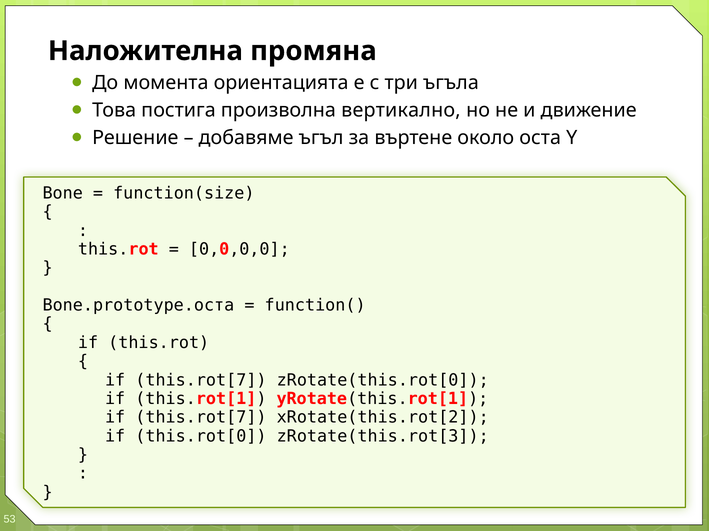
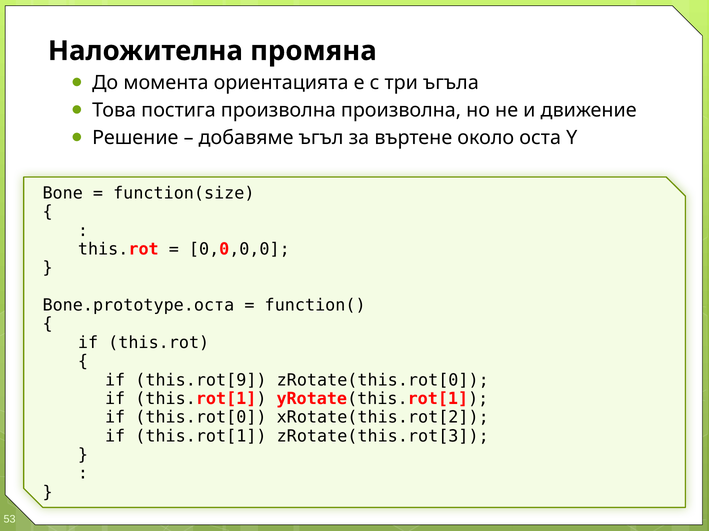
произволна вертикално: вертикално -> произволна
this.rot[7 at (201, 381): this.rot[7 -> this.rot[9
this.rot[7 at (201, 418): this.rot[7 -> this.rot[0
this.rot[0 at (201, 437): this.rot[0 -> this.rot[1
